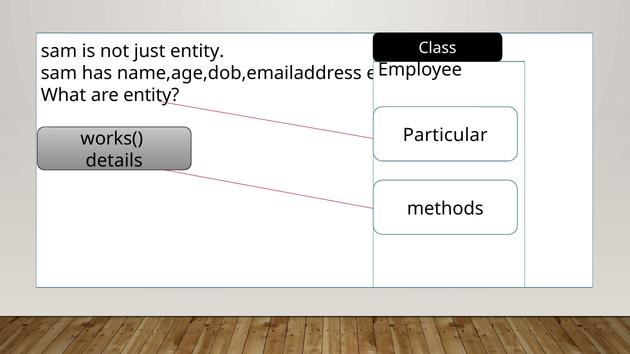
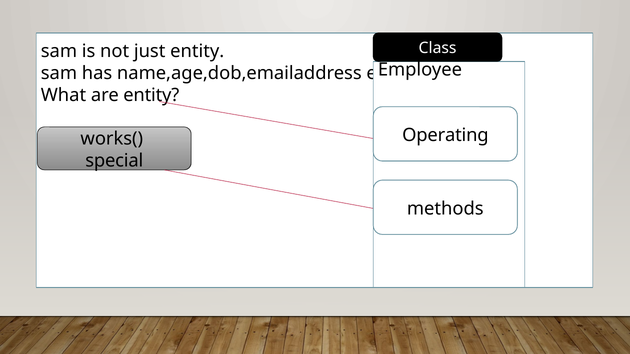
Particular: Particular -> Operating
details: details -> special
